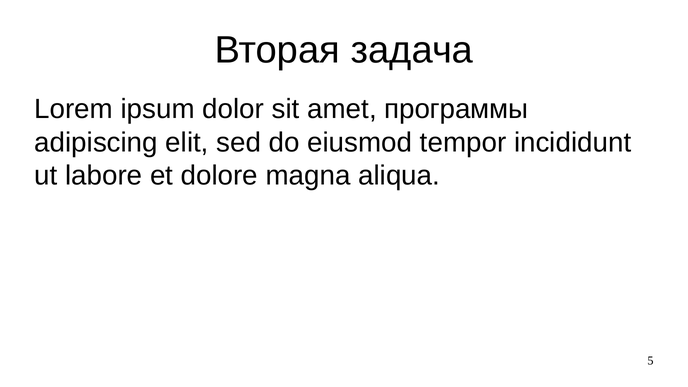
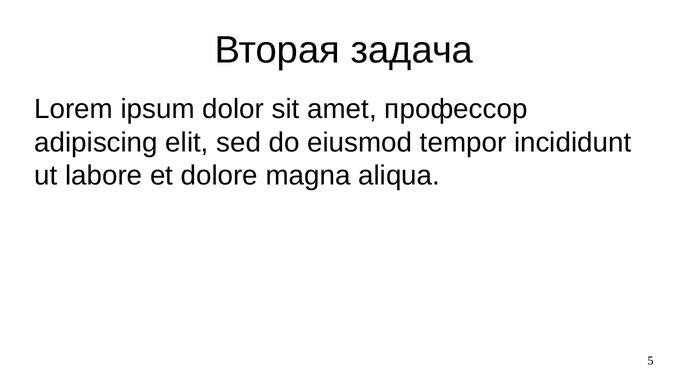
программы: программы -> профессор
